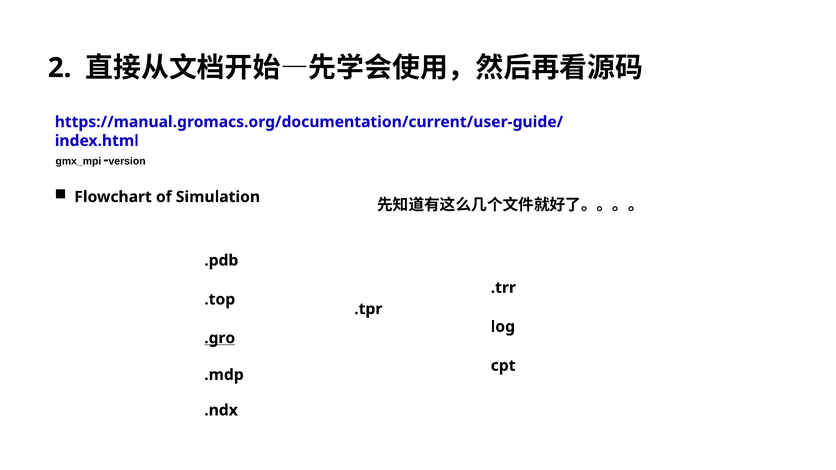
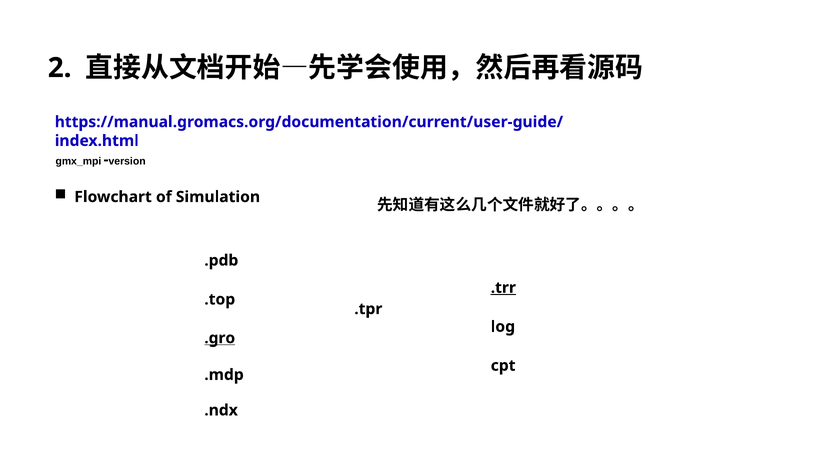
.trr underline: none -> present
